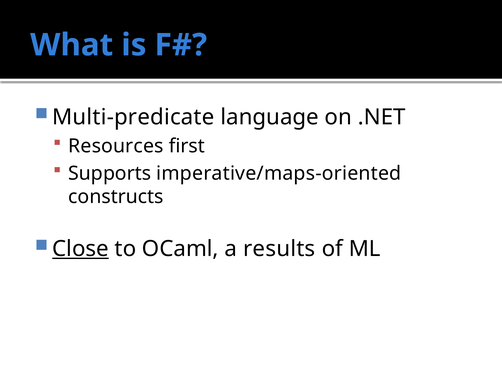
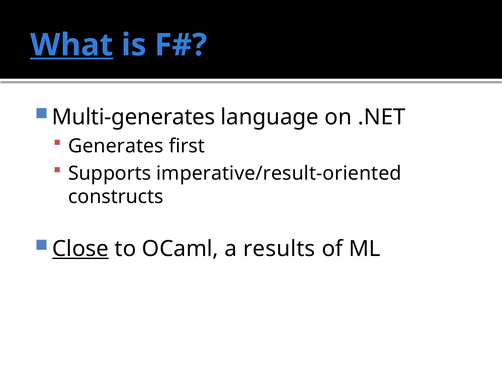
What underline: none -> present
Multi-predicate: Multi-predicate -> Multi-generates
Resources: Resources -> Generates
imperative/maps-oriented: imperative/maps-oriented -> imperative/result-oriented
